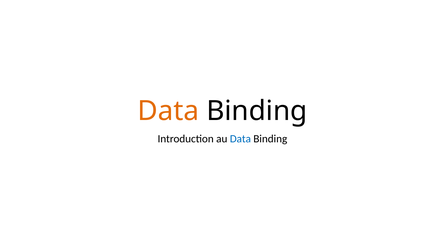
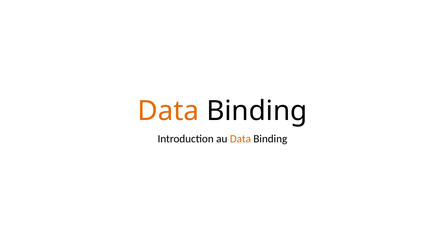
Data at (240, 139) colour: blue -> orange
